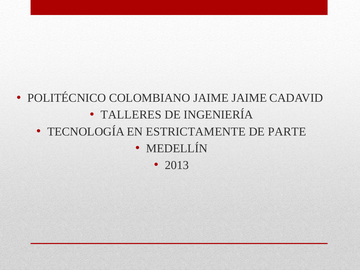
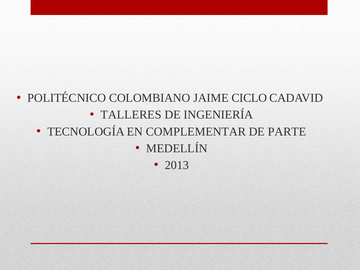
JAIME JAIME: JAIME -> CICLO
ESTRICTAMENTE: ESTRICTAMENTE -> COMPLEMENTAR
